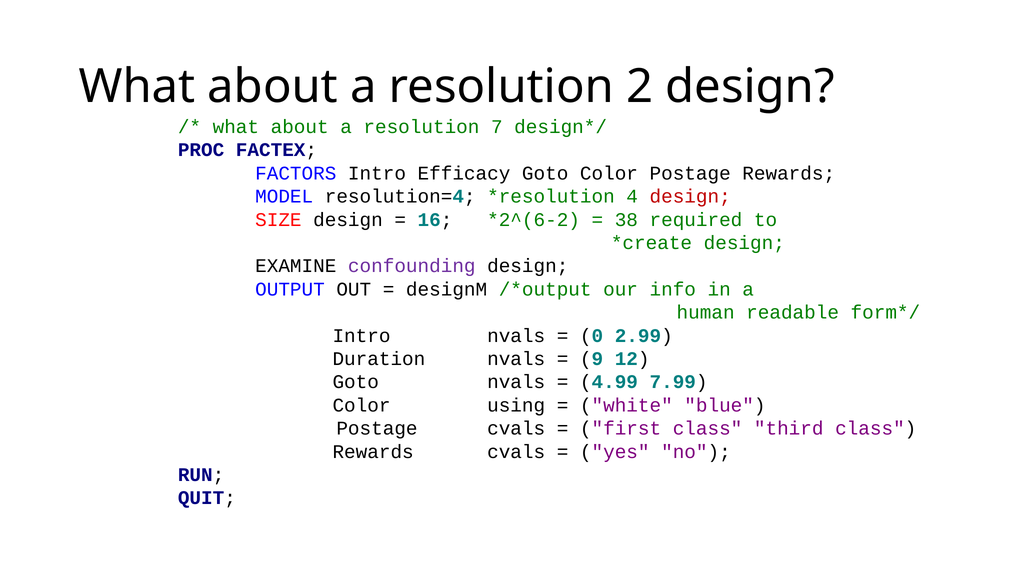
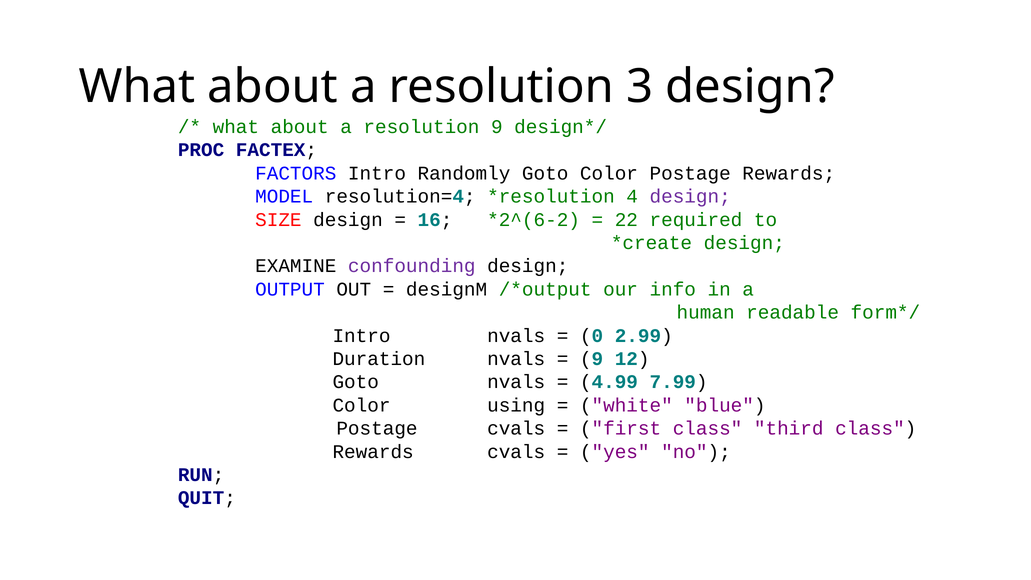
2: 2 -> 3
resolution 7: 7 -> 9
Efficacy: Efficacy -> Randomly
design at (690, 196) colour: red -> purple
38: 38 -> 22
